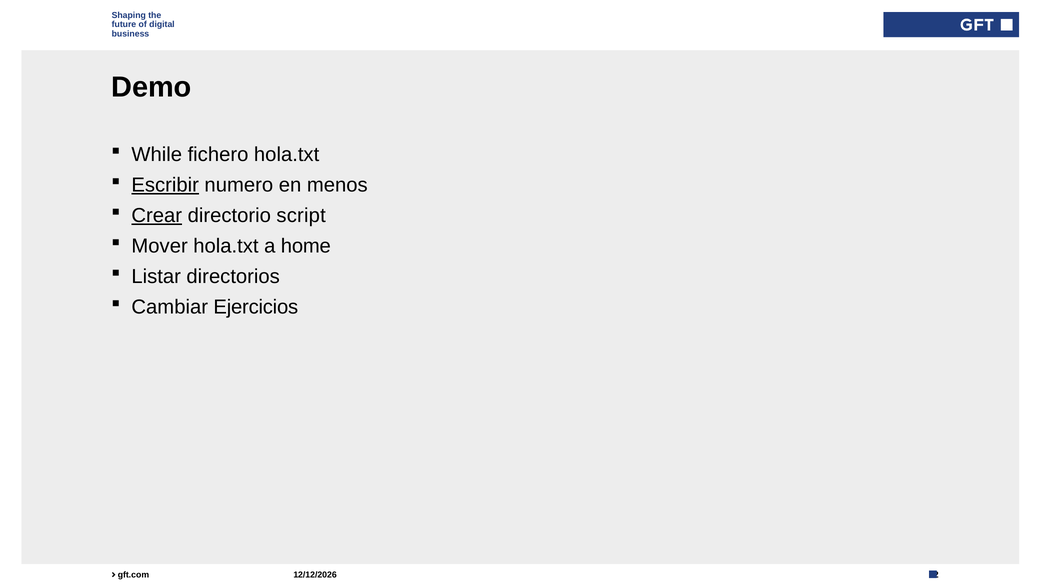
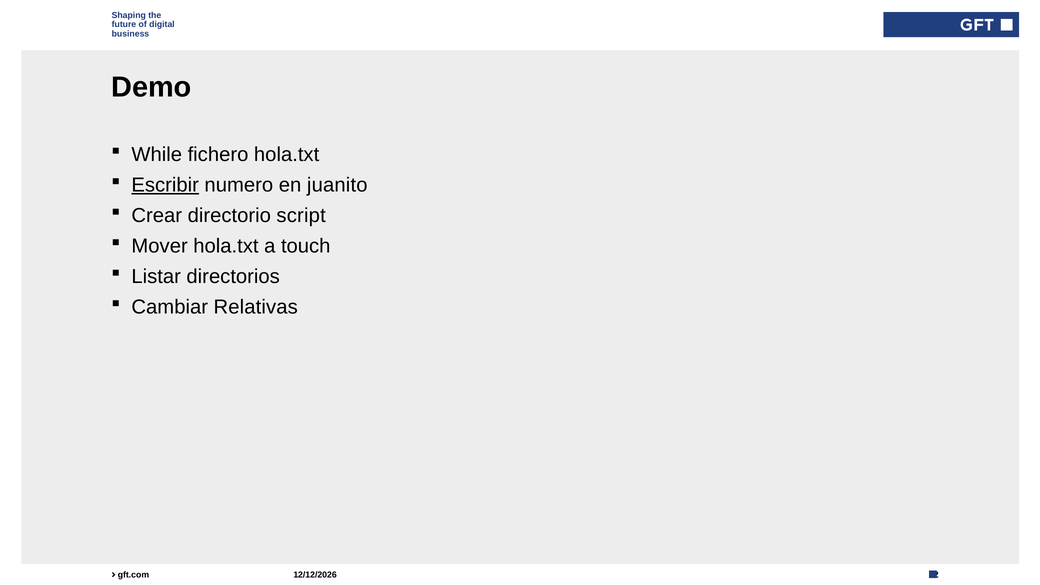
menos: menos -> juanito
Crear underline: present -> none
home: home -> touch
Ejercicios: Ejercicios -> Relativas
